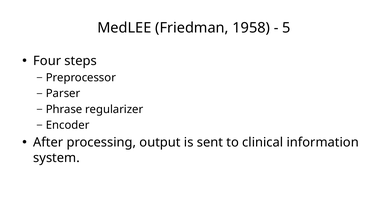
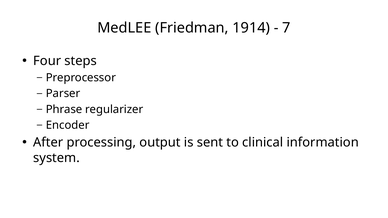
1958: 1958 -> 1914
5: 5 -> 7
